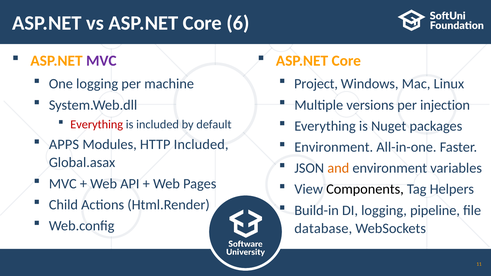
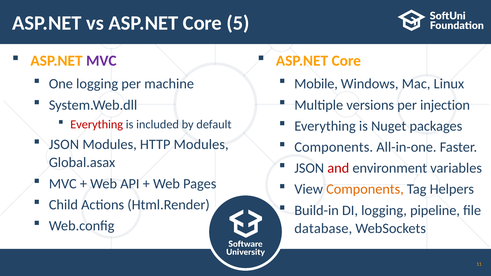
6: 6 -> 5
Project: Project -> Mobile
APPS at (64, 145): APPS -> JSON
HTTP Included: Included -> Modules
Environment at (334, 147): Environment -> Components
and colour: orange -> red
Components at (365, 189) colour: black -> orange
